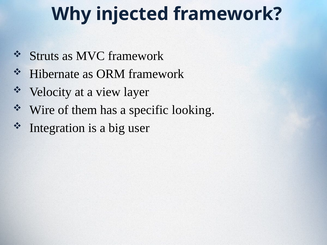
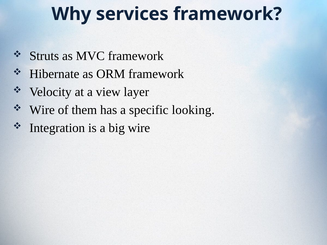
injected: injected -> services
big user: user -> wire
